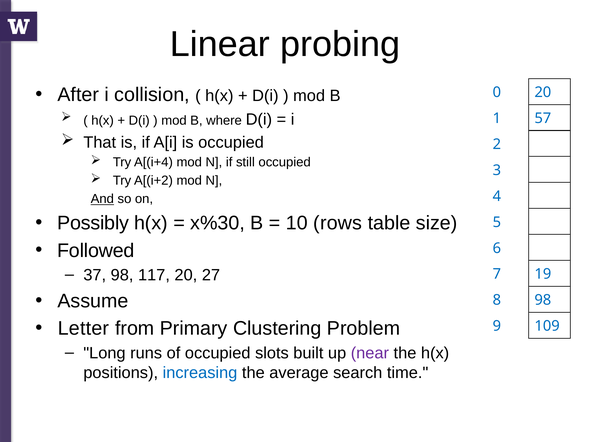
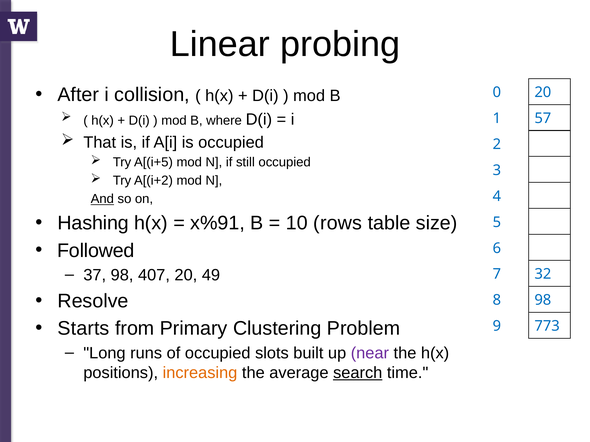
A[(i+4: A[(i+4 -> A[(i+5
Possibly: Possibly -> Hashing
x%30: x%30 -> x%91
117: 117 -> 407
27: 27 -> 49
19: 19 -> 32
Assume: Assume -> Resolve
Letter: Letter -> Starts
109: 109 -> 773
increasing colour: blue -> orange
search underline: none -> present
